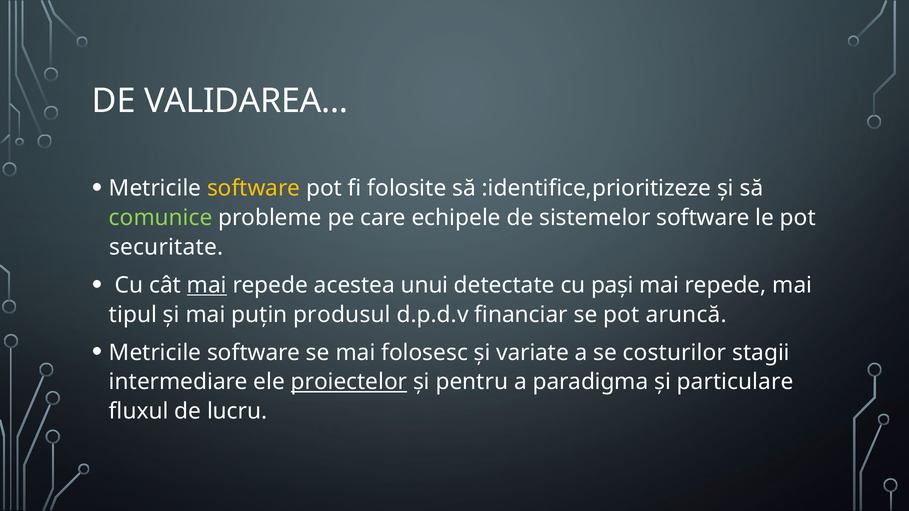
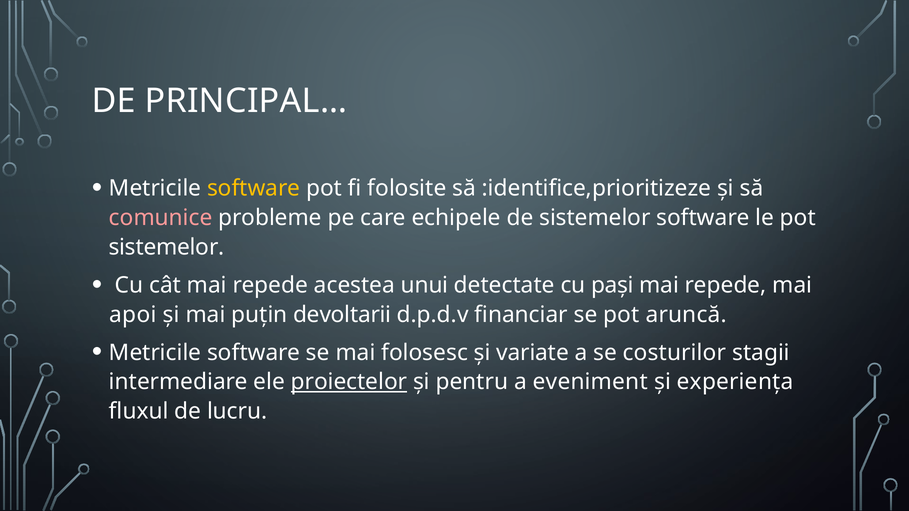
VALIDAREA…: VALIDAREA… -> PRINCIPAL…
comunice colour: light green -> pink
securitate at (166, 247): securitate -> sistemelor
mai at (207, 285) underline: present -> none
tipul: tipul -> apoi
produsul: produsul -> devoltarii
paradigma: paradigma -> eveniment
particulare: particulare -> experiența
